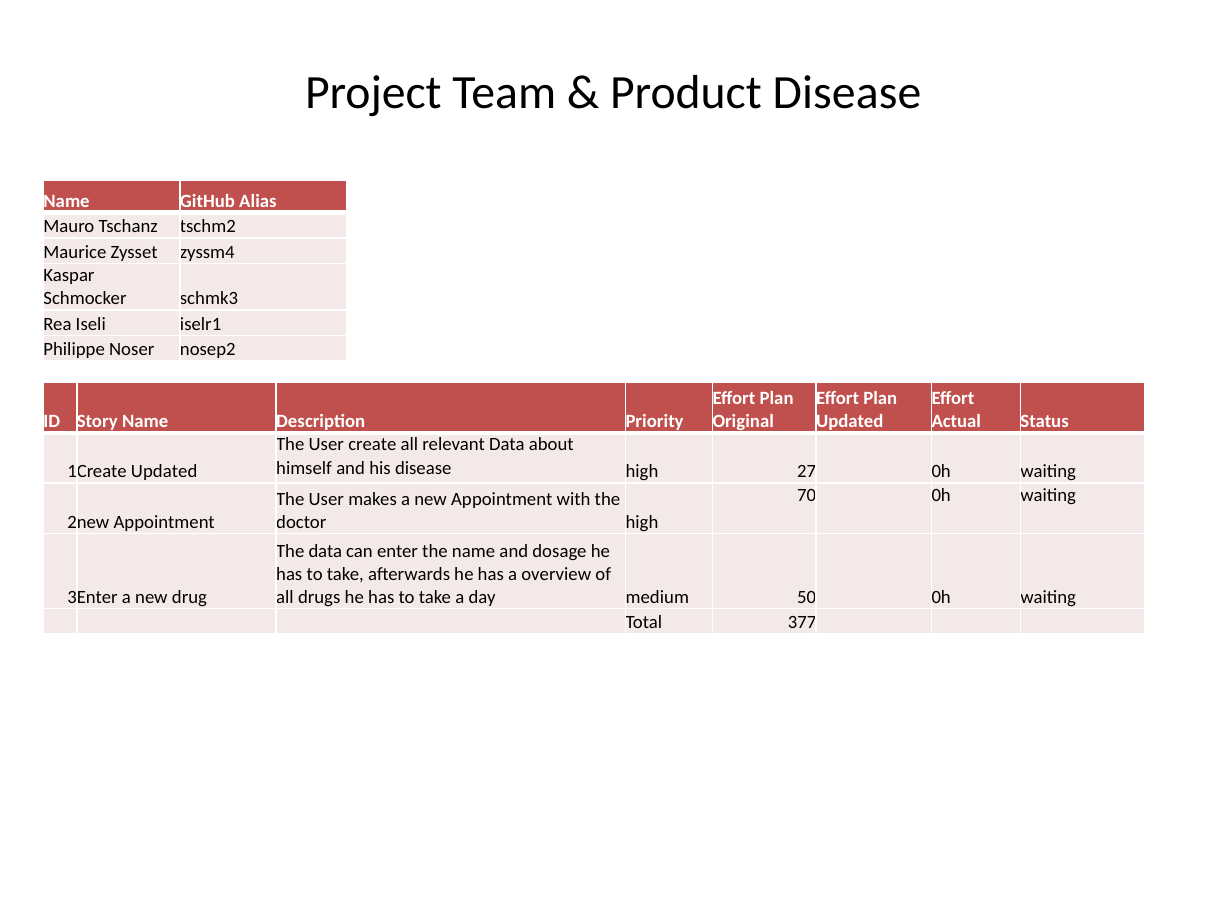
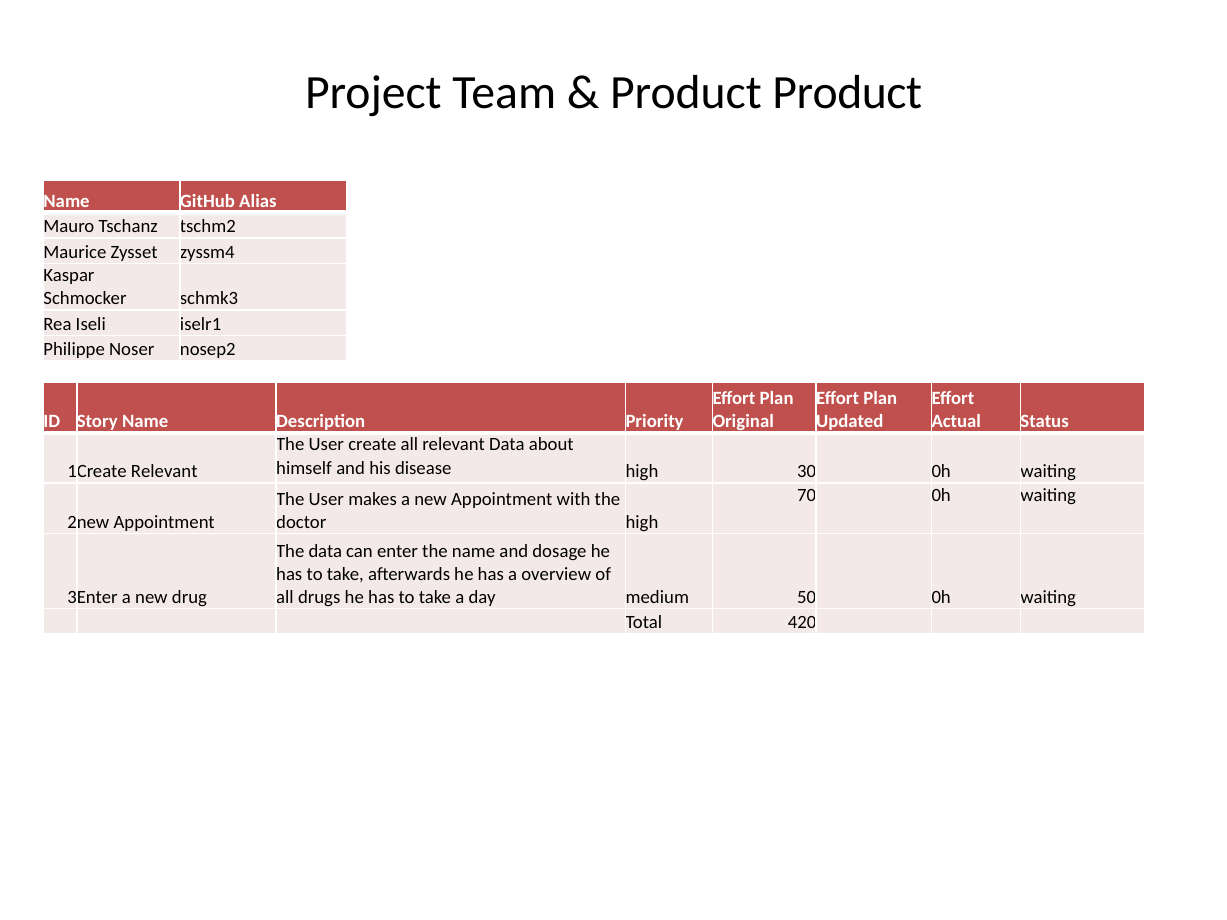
Product Disease: Disease -> Product
27: 27 -> 30
Updated at (164, 472): Updated -> Relevant
377: 377 -> 420
